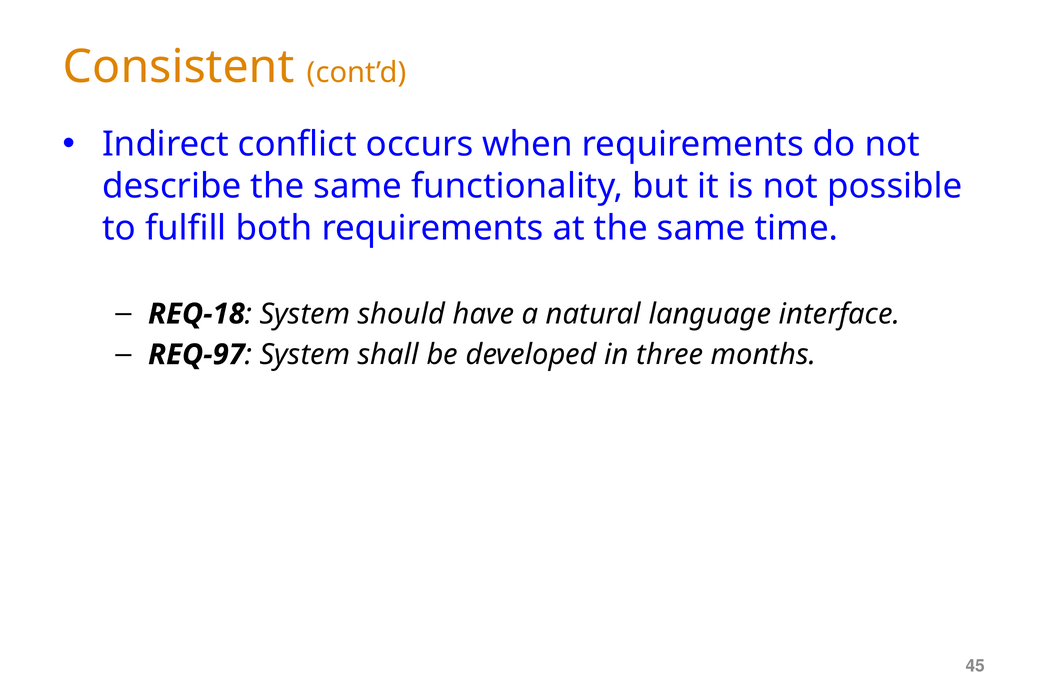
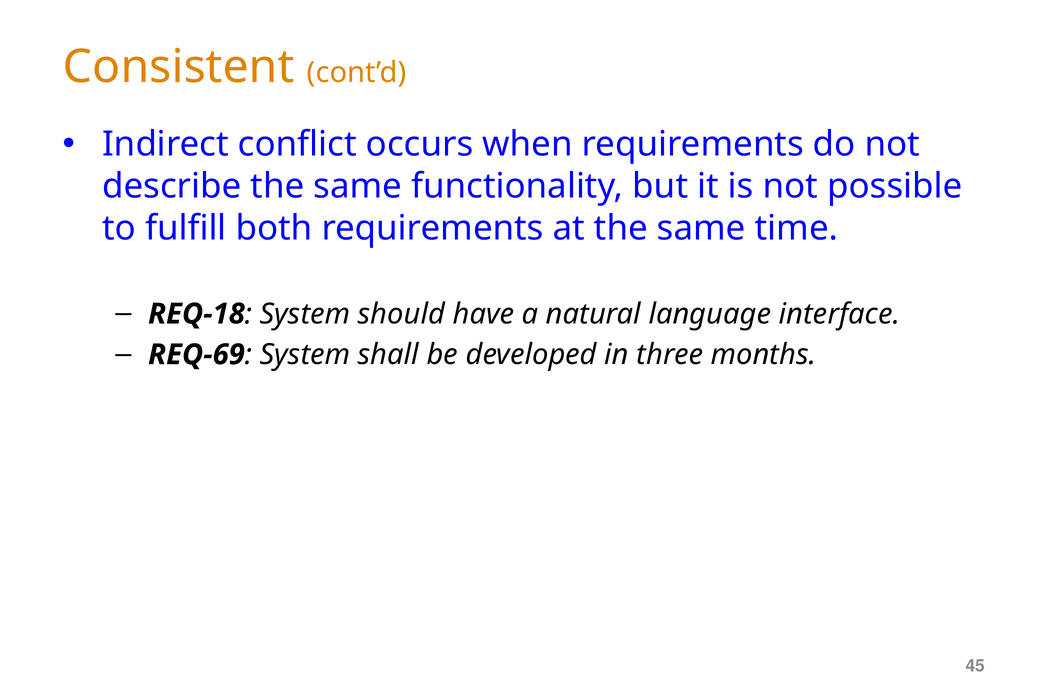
REQ-97: REQ-97 -> REQ-69
